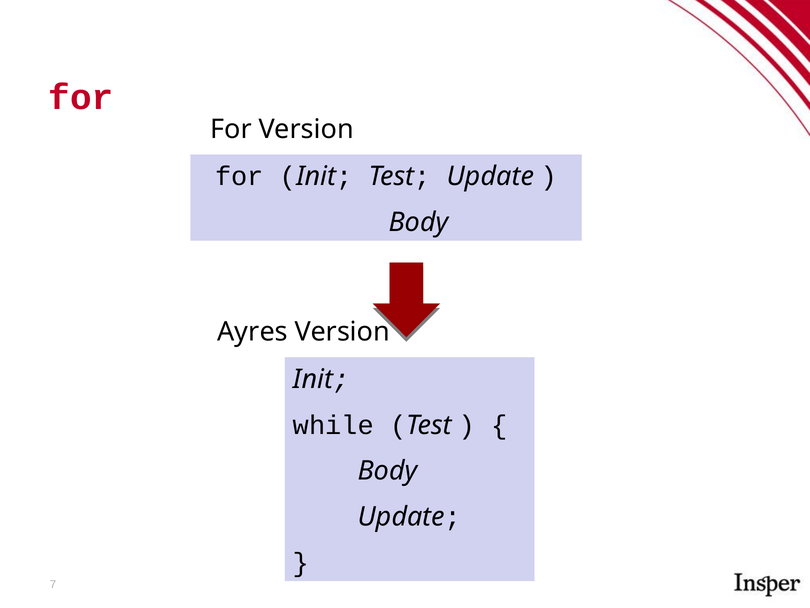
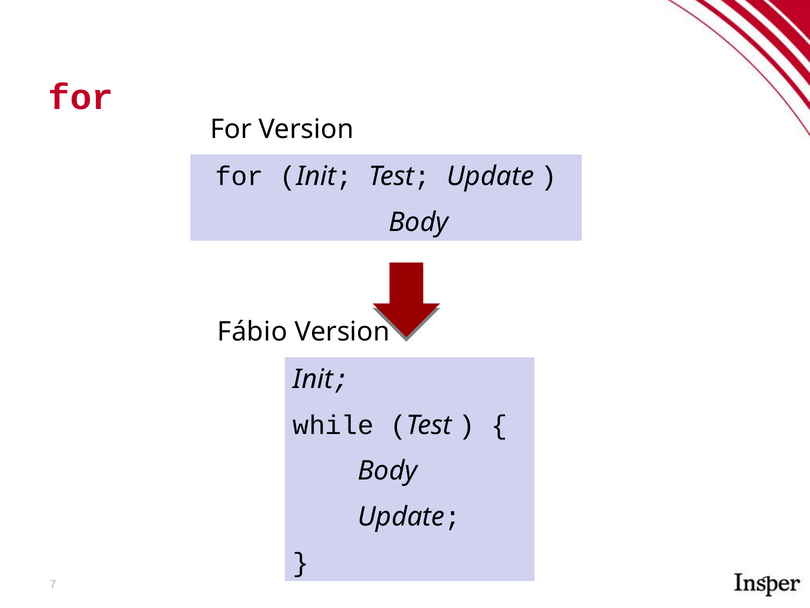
Ayres: Ayres -> Fábio
